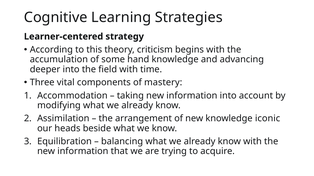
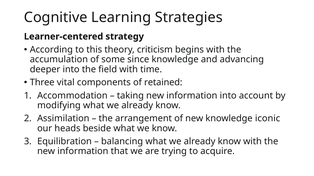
hand: hand -> since
mastery: mastery -> retained
